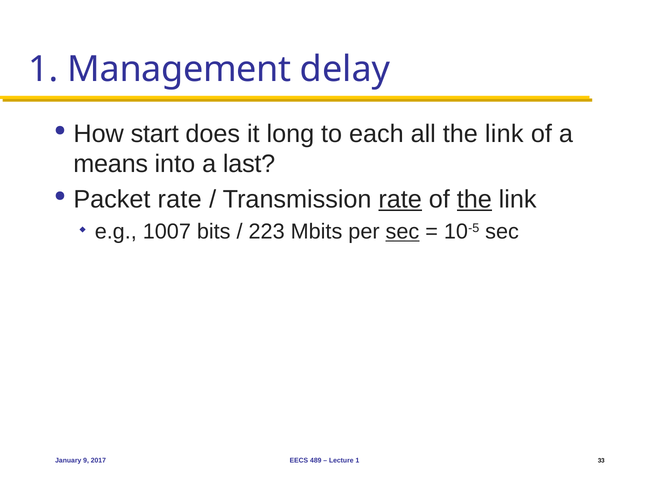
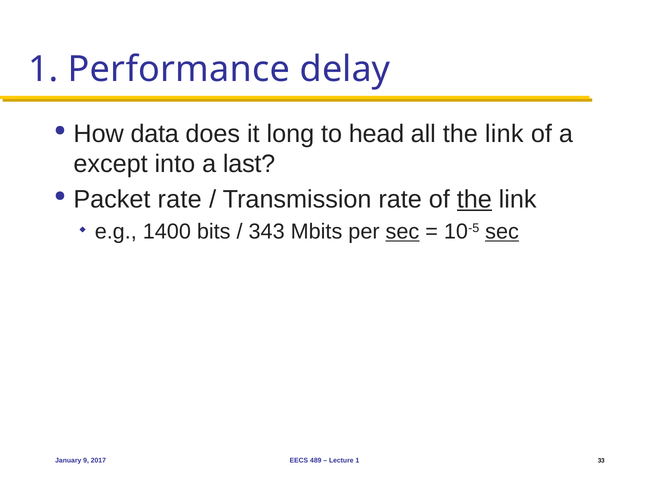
Management: Management -> Performance
start: start -> data
each: each -> head
means: means -> except
rate at (400, 199) underline: present -> none
1007: 1007 -> 1400
223: 223 -> 343
sec at (502, 232) underline: none -> present
